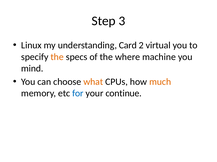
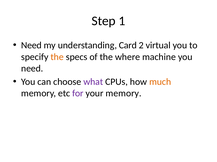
3: 3 -> 1
Linux at (31, 46): Linux -> Need
mind at (32, 69): mind -> need
what colour: orange -> purple
for colour: blue -> purple
your continue: continue -> memory
